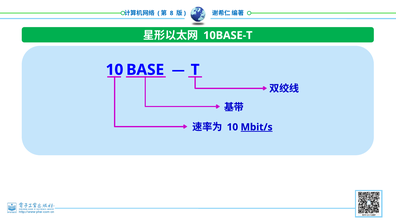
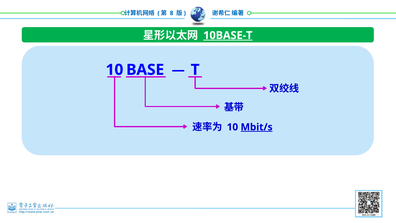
10BASE-T underline: none -> present
